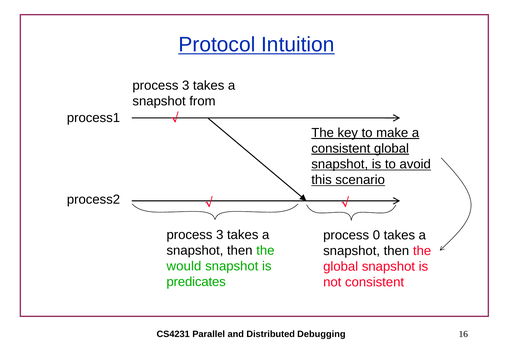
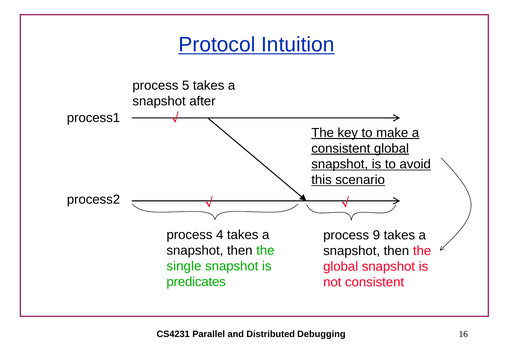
3 at (186, 86): 3 -> 5
from: from -> after
3 at (220, 235): 3 -> 4
0: 0 -> 9
would: would -> single
